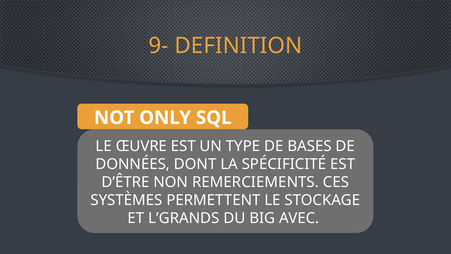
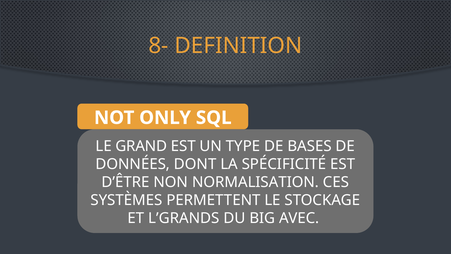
9-: 9- -> 8-
ŒUVRE: ŒUVRE -> GRAND
REMERCIEMENTS: REMERCIEMENTS -> NORMALISATION
